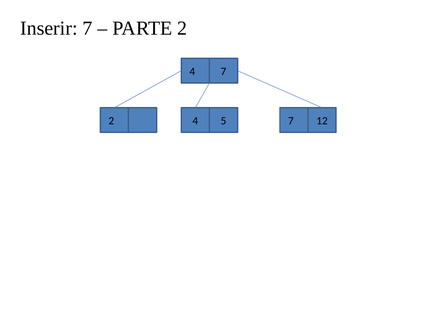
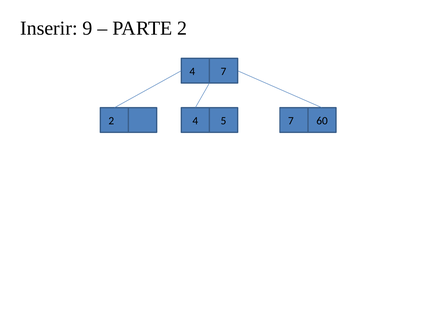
Inserir 7: 7 -> 9
12: 12 -> 60
